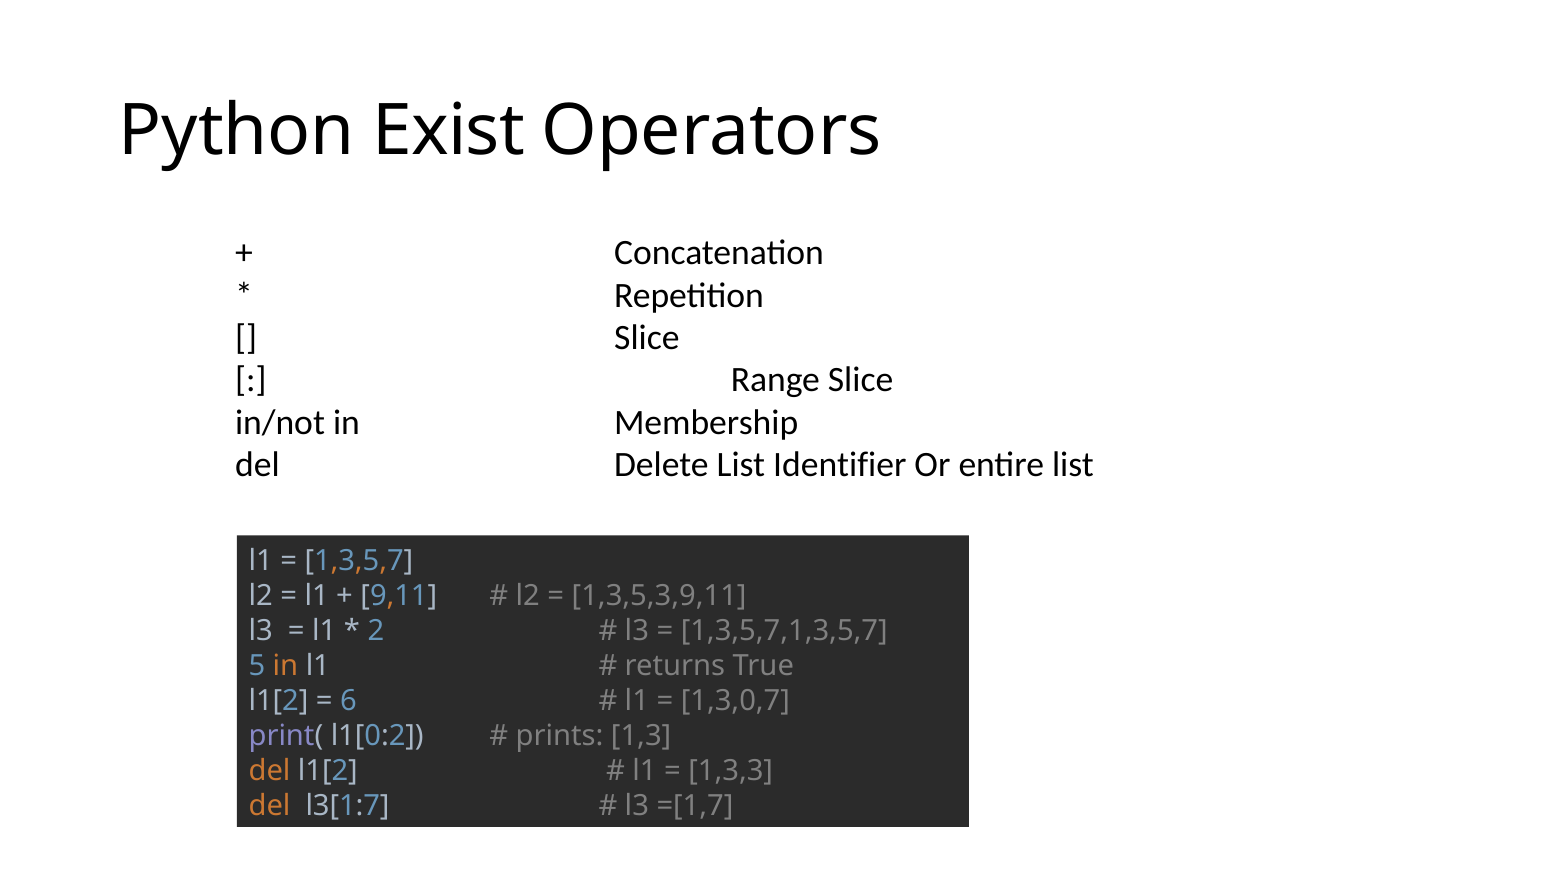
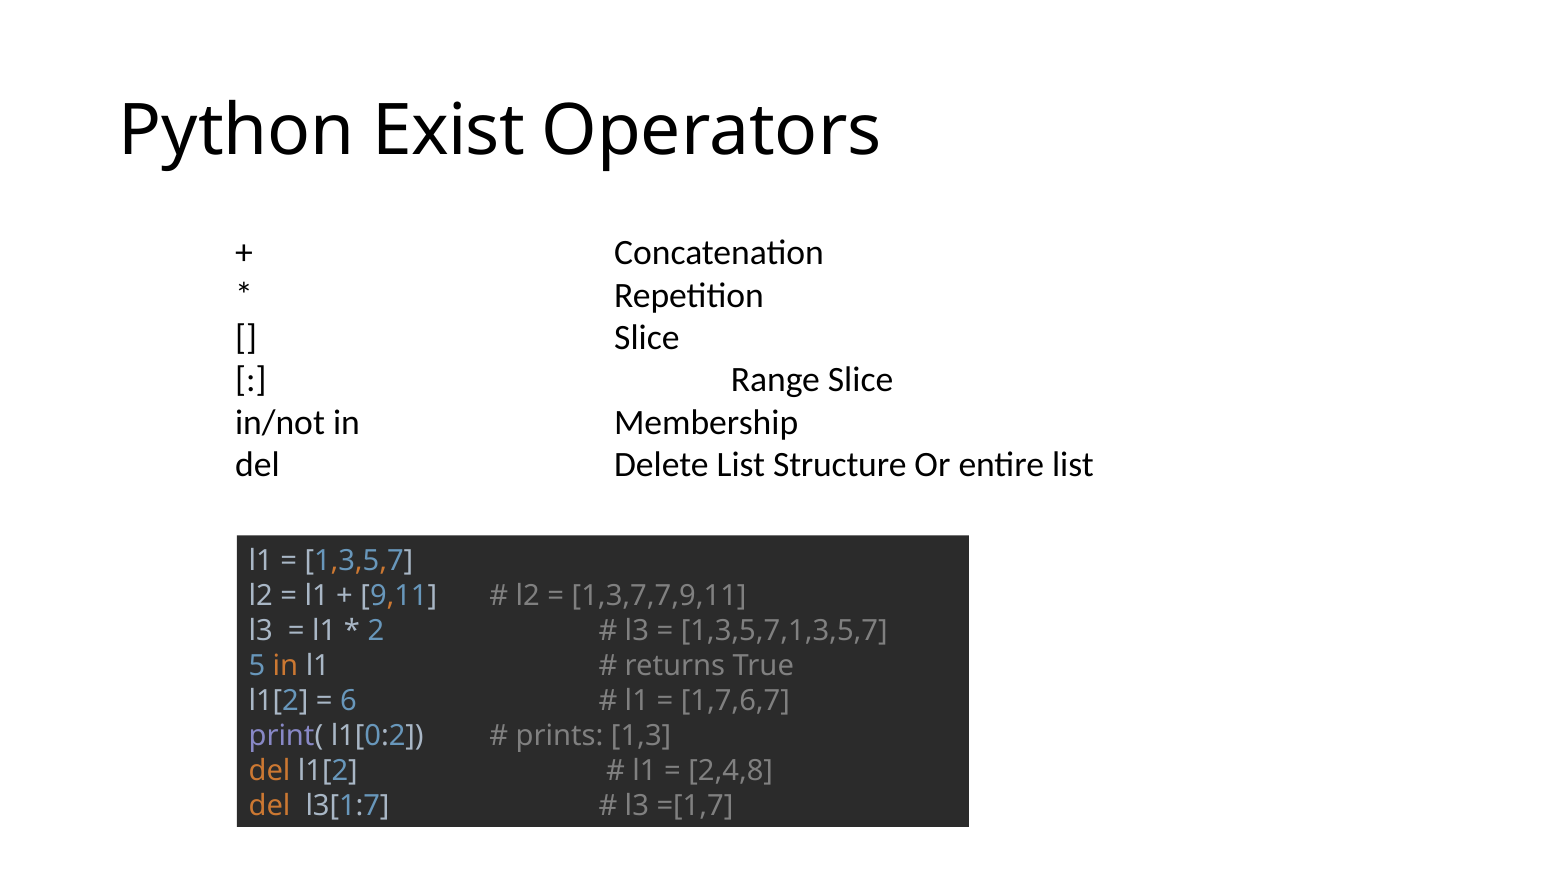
Identifier: Identifier -> Structure
1,3,5,3,9,11: 1,3,5,3,9,11 -> 1,3,7,7,9,11
1,3,0,7: 1,3,0,7 -> 1,7,6,7
1,3,3: 1,3,3 -> 2,4,8
